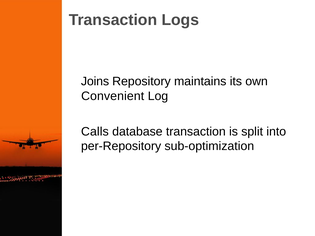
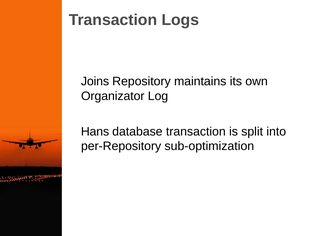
Convenient: Convenient -> Organizator
Calls: Calls -> Hans
